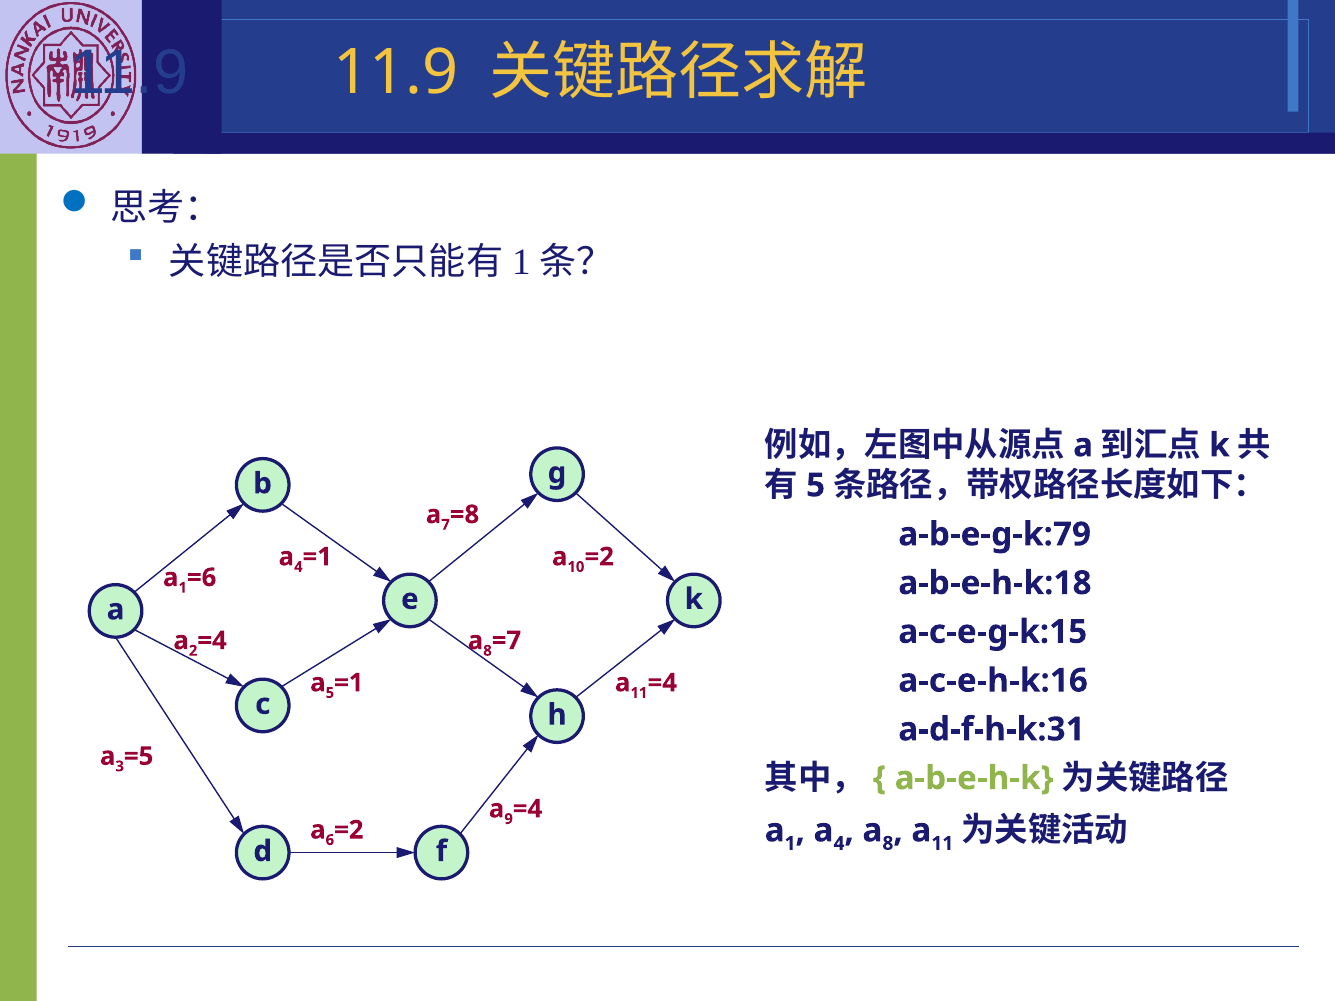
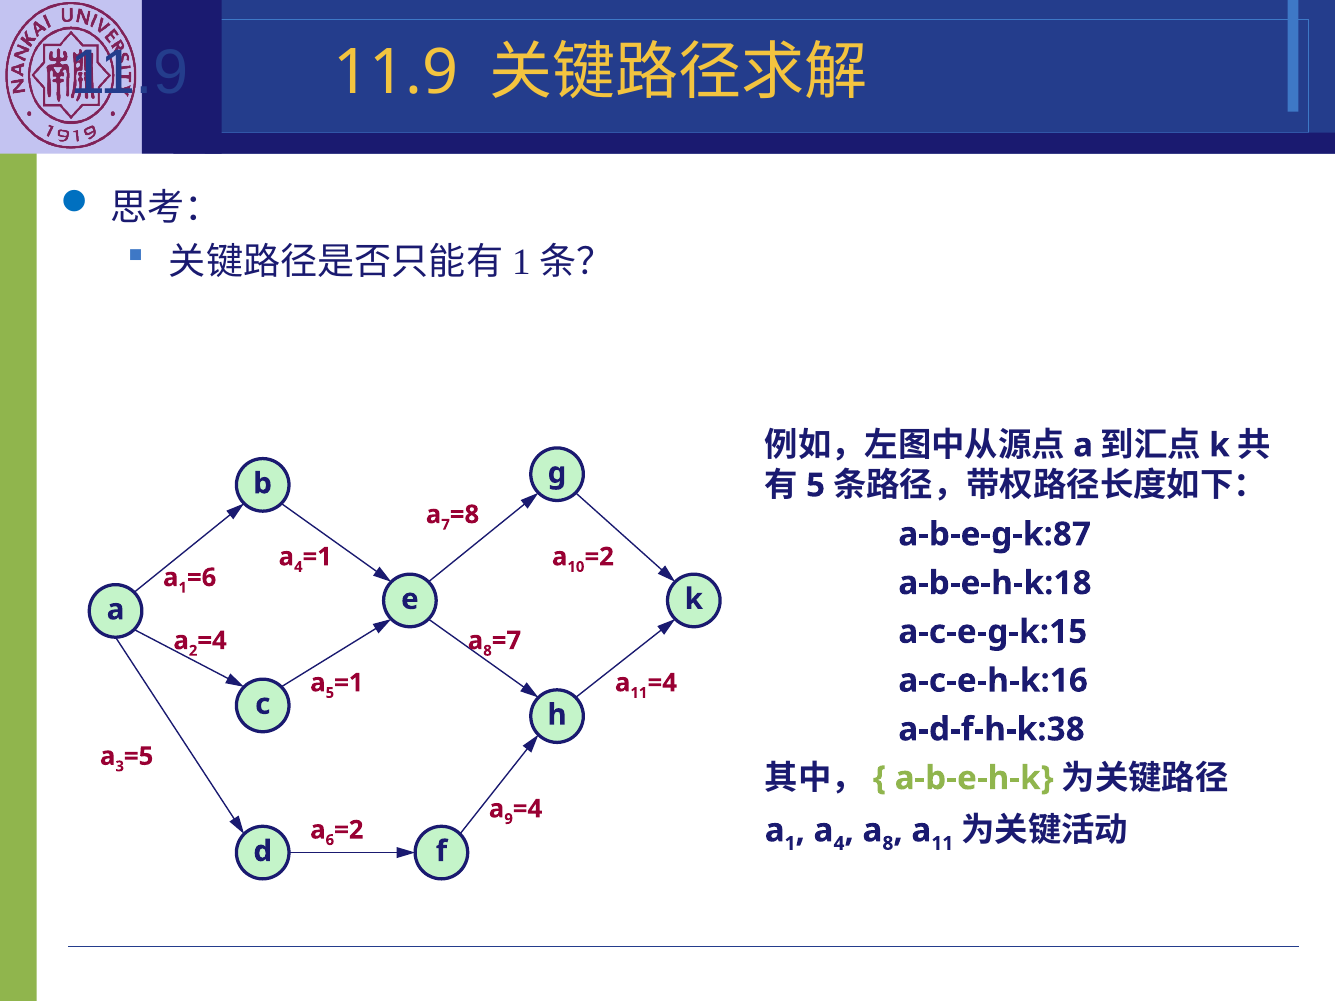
a-b-e-g-k:79: a-b-e-g-k:79 -> a-b-e-g-k:87
a-d-f-h-k:31: a-d-f-h-k:31 -> a-d-f-h-k:38
